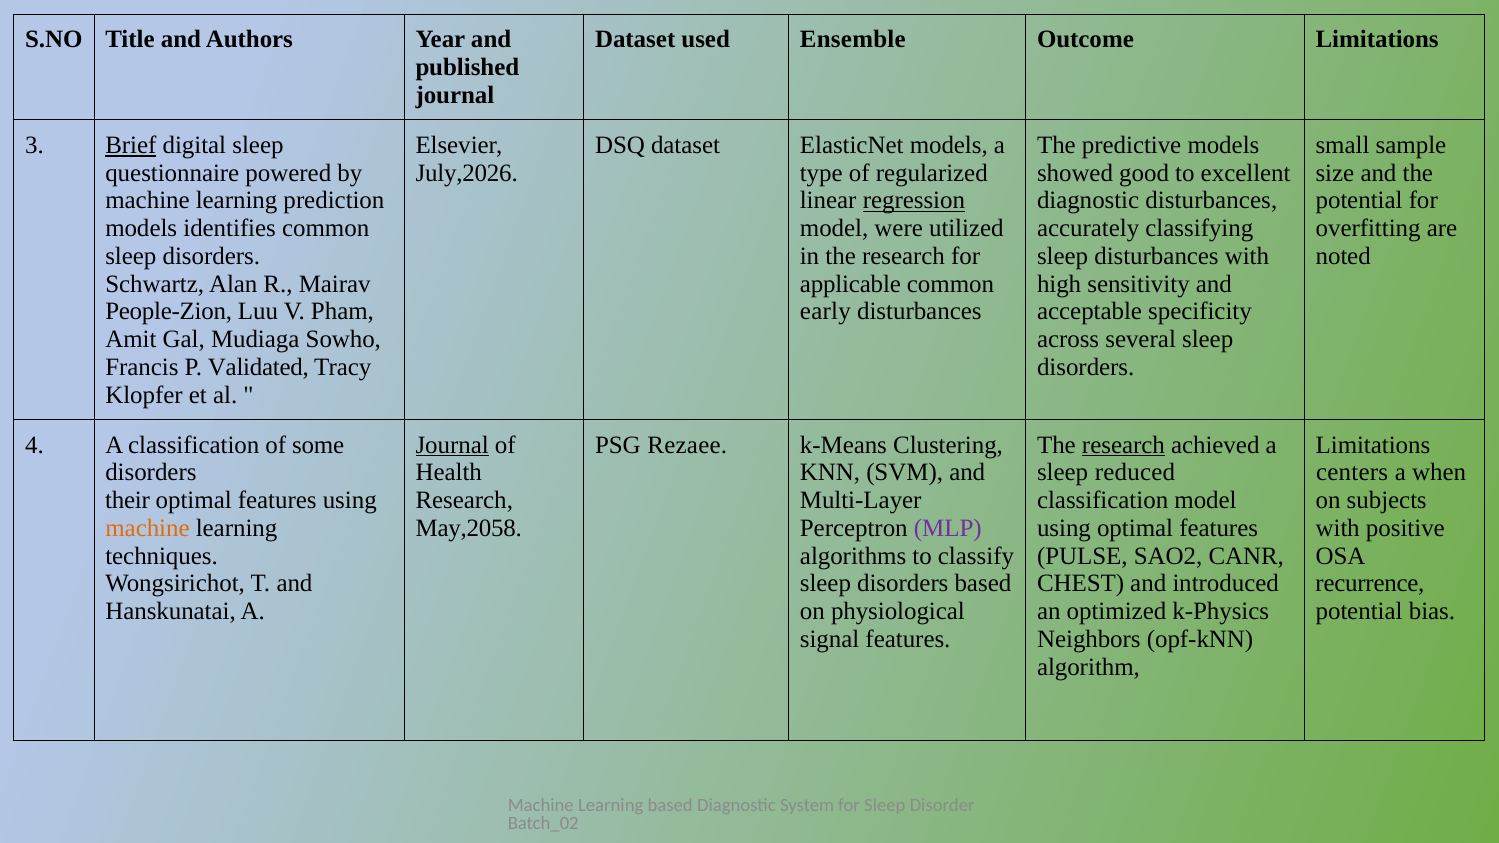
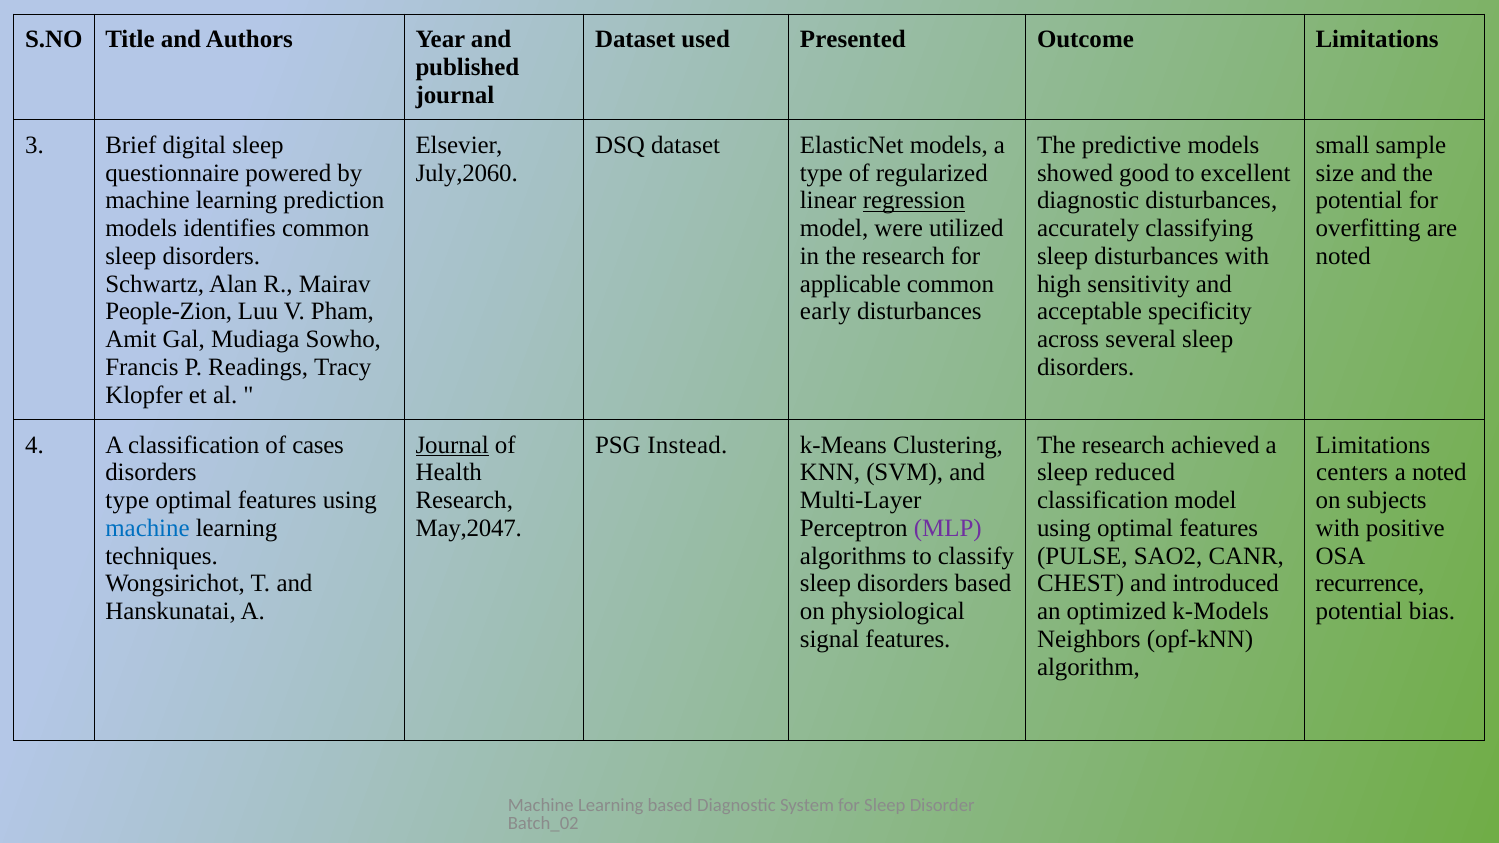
Ensemble: Ensemble -> Presented
Brief underline: present -> none
July,2026: July,2026 -> July,2060
Validated: Validated -> Readings
some: some -> cases
Rezaee: Rezaee -> Instead
research at (1123, 445) underline: present -> none
a when: when -> noted
their at (128, 501): their -> type
machine at (147, 528) colour: orange -> blue
May,2058: May,2058 -> May,2047
k-Physics: k-Physics -> k-Models
